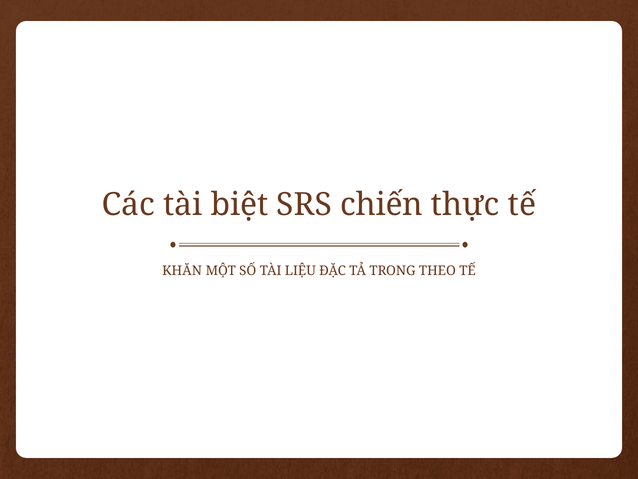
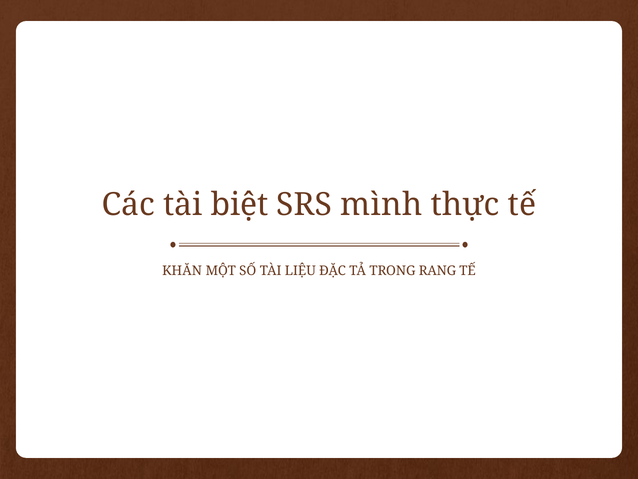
chiến: chiến -> mình
THEO: THEO -> RANG
